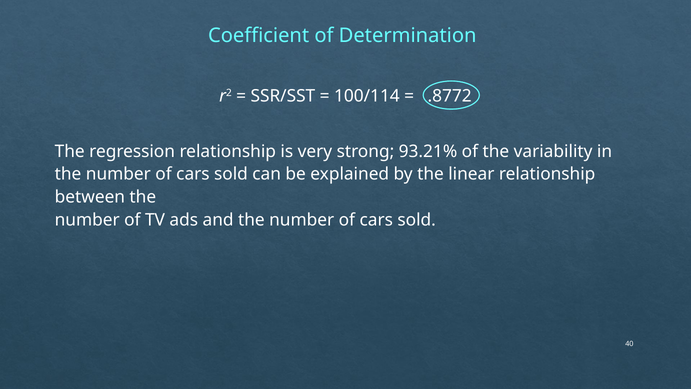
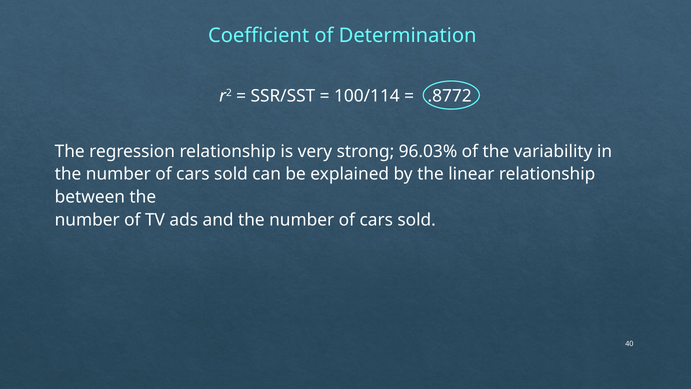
93.21%: 93.21% -> 96.03%
